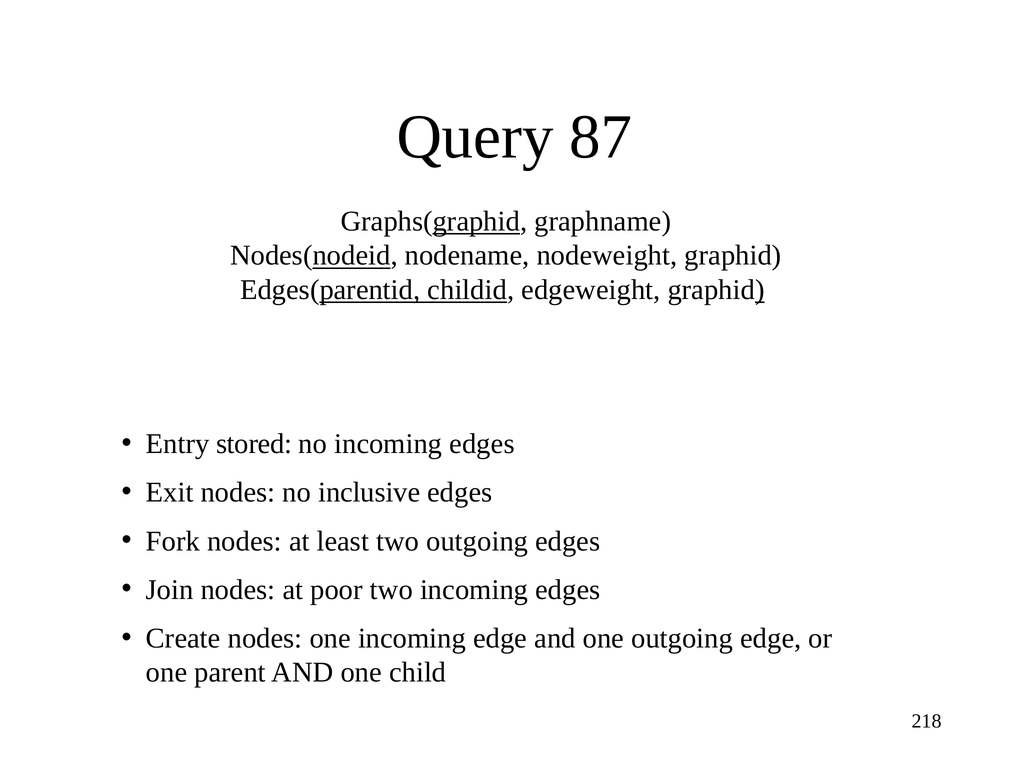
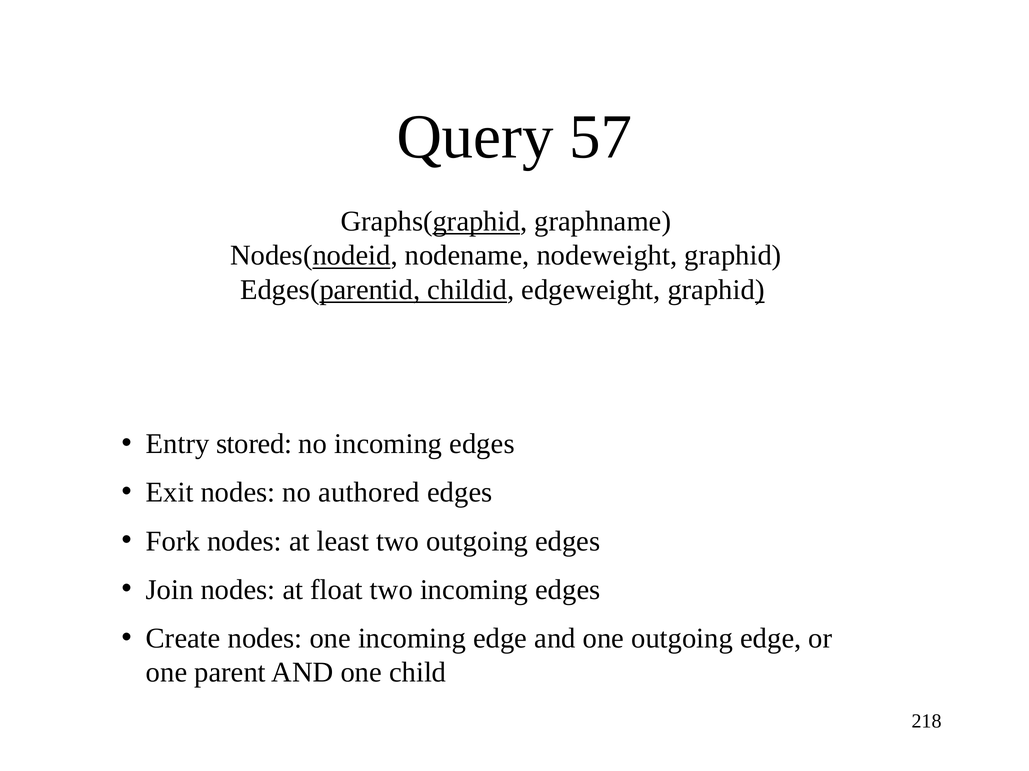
87: 87 -> 57
inclusive: inclusive -> authored
poor: poor -> float
